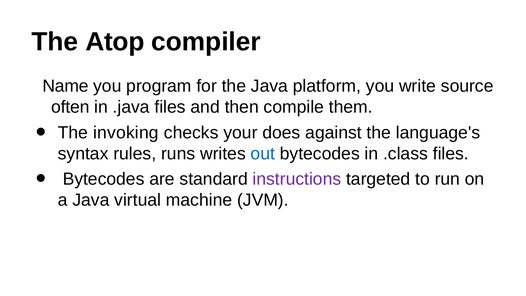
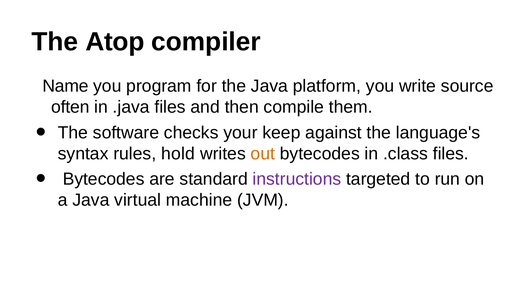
invoking: invoking -> software
does: does -> keep
runs: runs -> hold
out colour: blue -> orange
